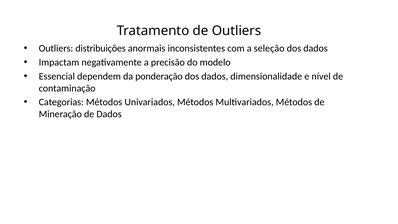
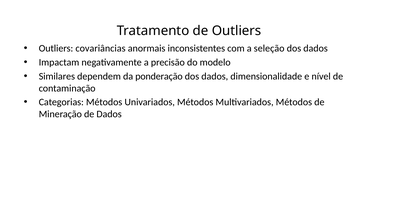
distribuições: distribuições -> covariâncias
Essencial: Essencial -> Similares
